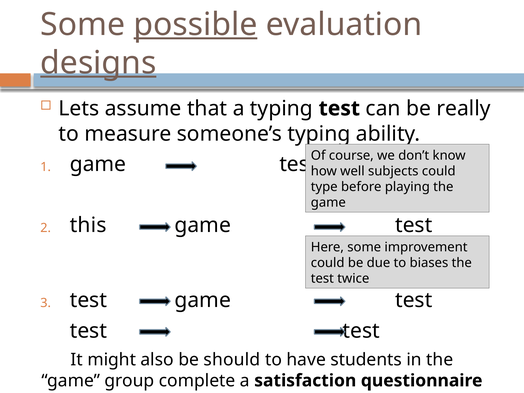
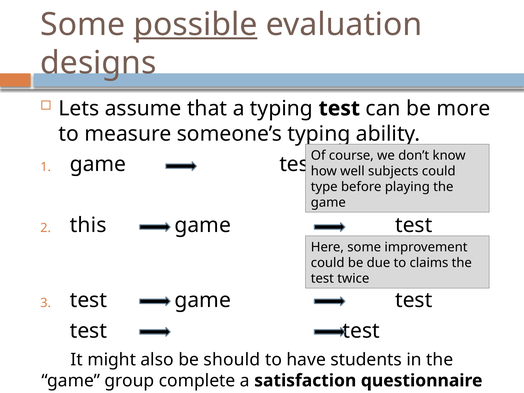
designs underline: present -> none
really: really -> more
biases: biases -> claims
